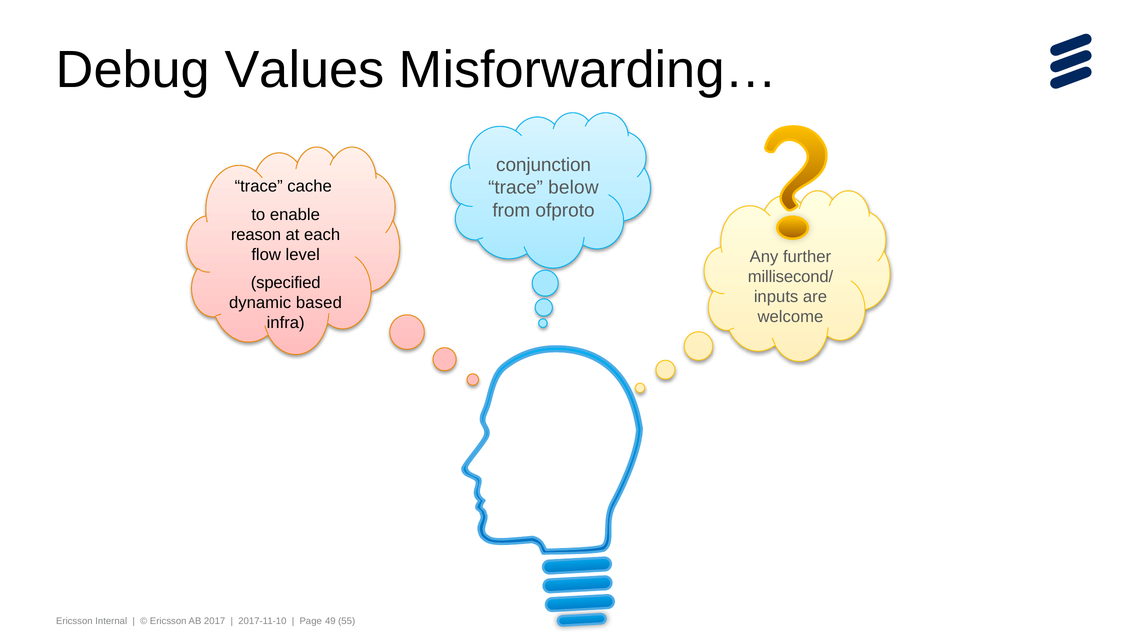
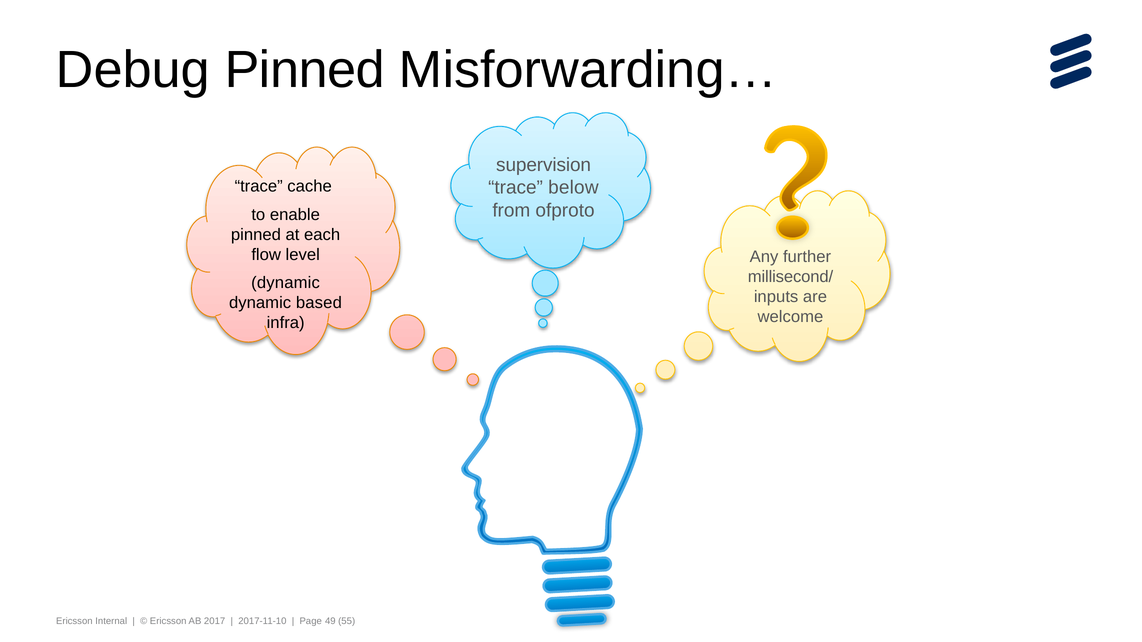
Debug Values: Values -> Pinned
conjunction: conjunction -> supervision
reason at (256, 235): reason -> pinned
specified at (286, 283): specified -> dynamic
